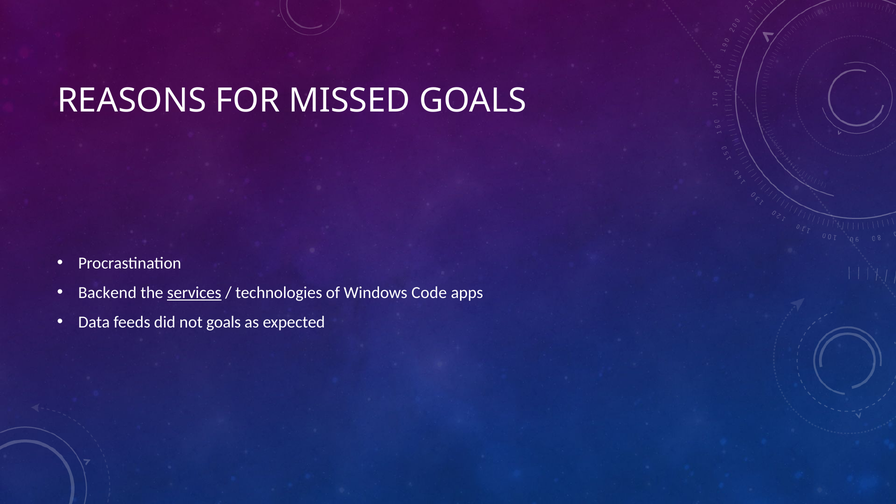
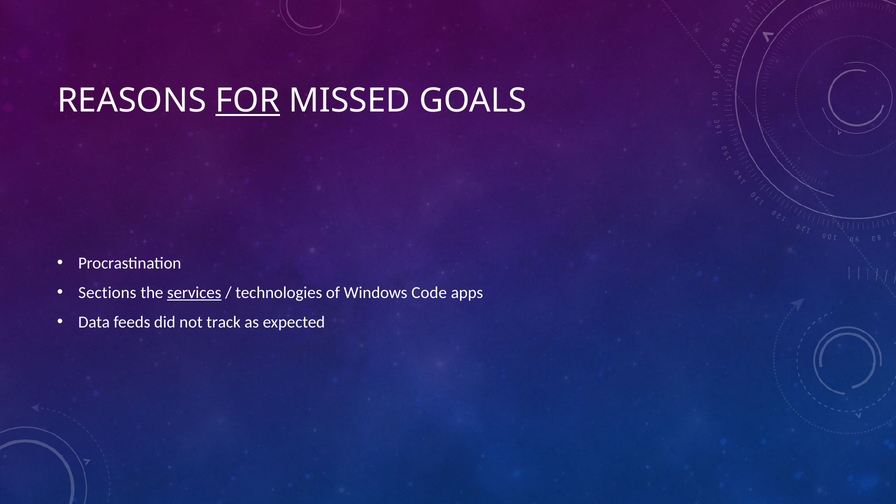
FOR underline: none -> present
Backend: Backend -> Sections
not goals: goals -> track
